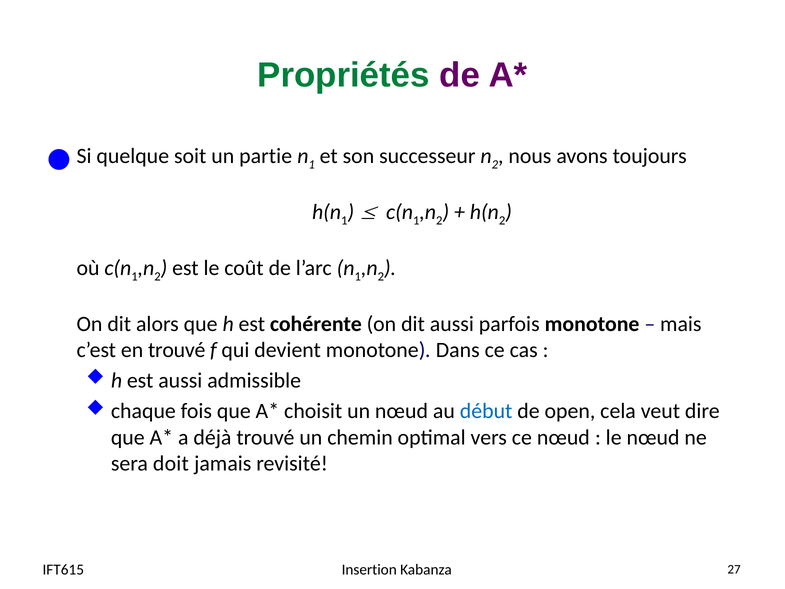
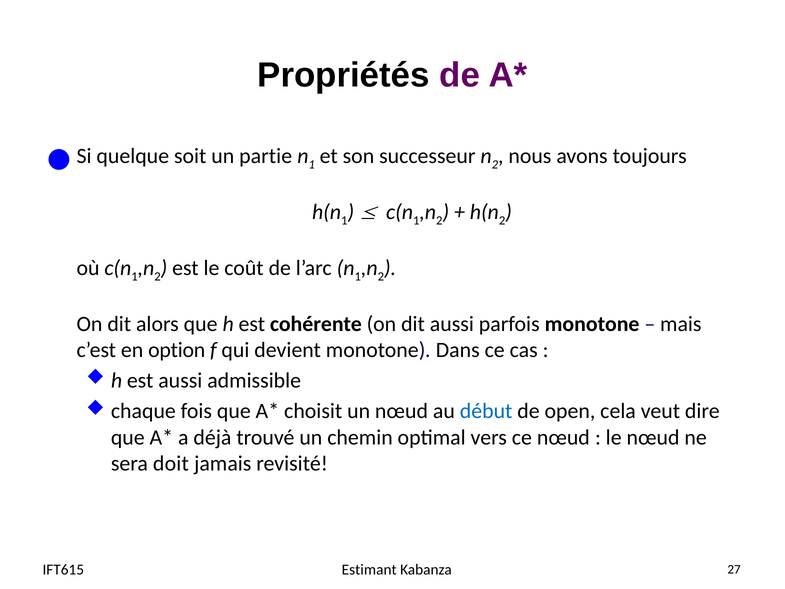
Propriétés colour: green -> black
en trouvé: trouvé -> option
Insertion: Insertion -> Estimant
